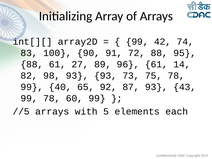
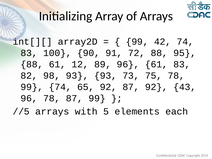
27: 27 -> 12
61 14: 14 -> 83
99 40: 40 -> 74
87 93: 93 -> 92
99 at (29, 98): 99 -> 96
78 60: 60 -> 87
